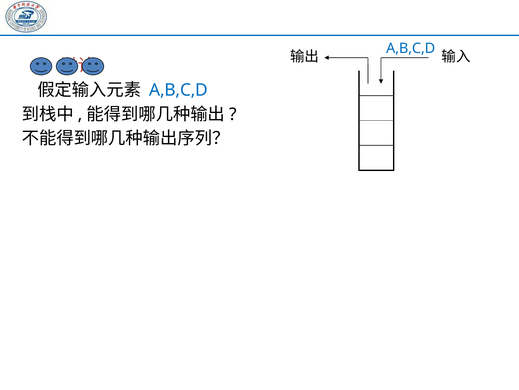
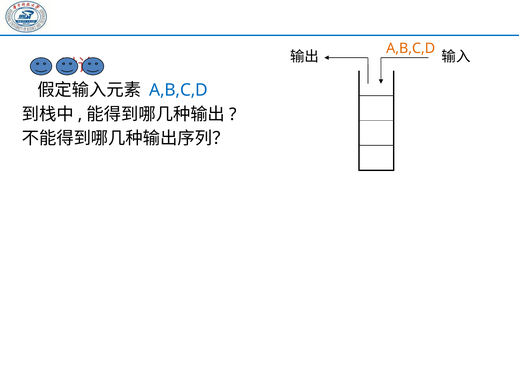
A,B,C,D at (411, 48) colour: blue -> orange
